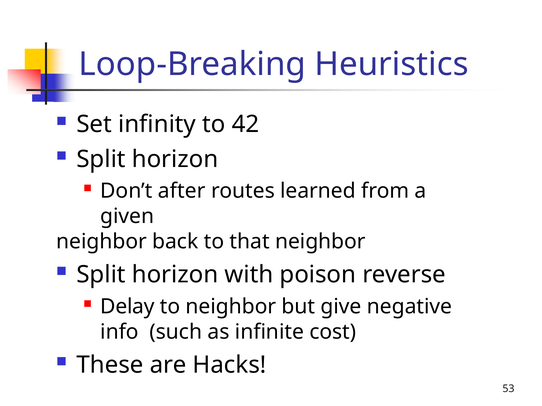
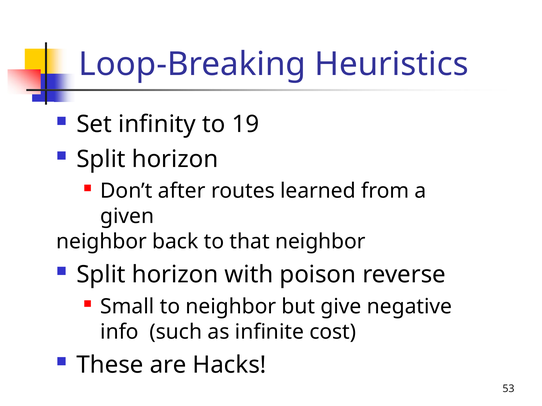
42: 42 -> 19
Delay: Delay -> Small
